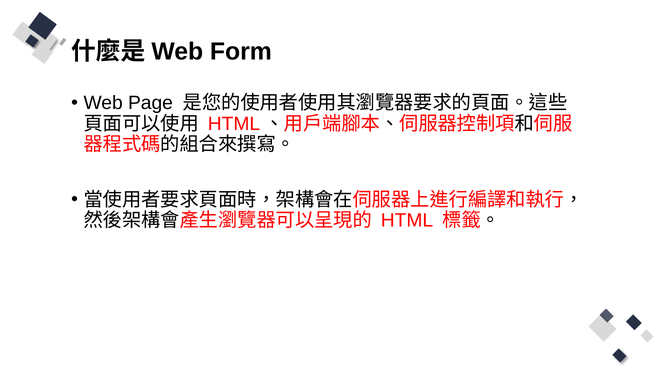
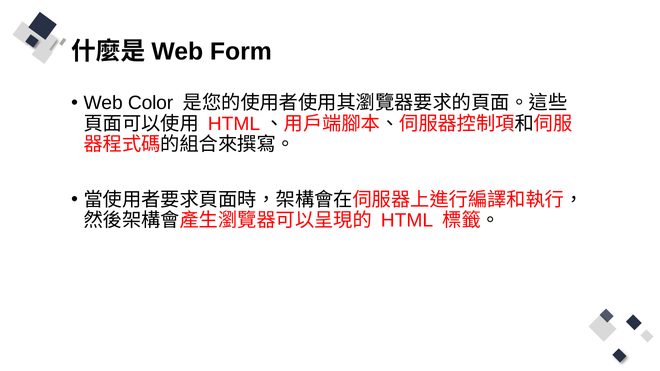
Page: Page -> Color
